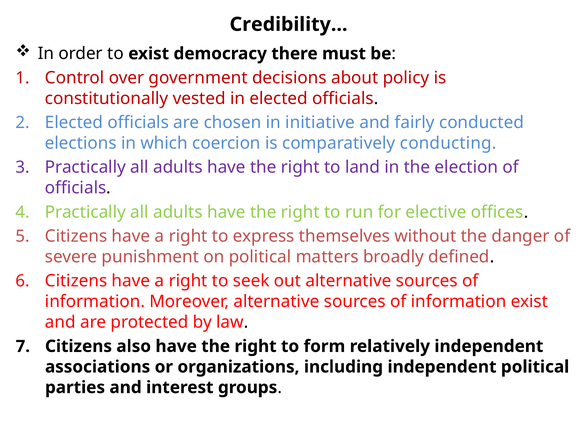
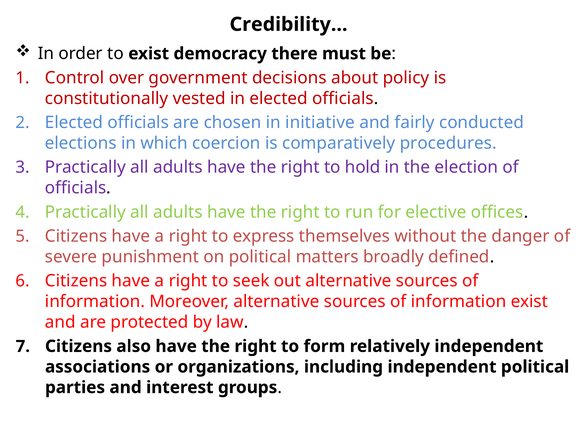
conducting: conducting -> procedures
land: land -> hold
